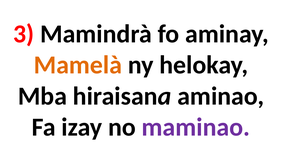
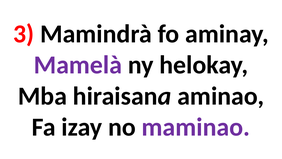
Mamelà colour: orange -> purple
